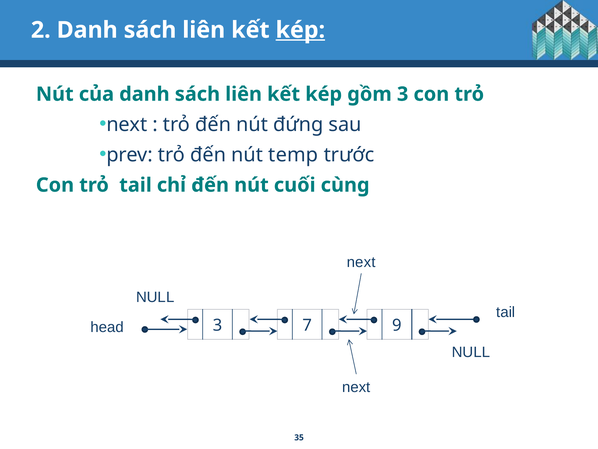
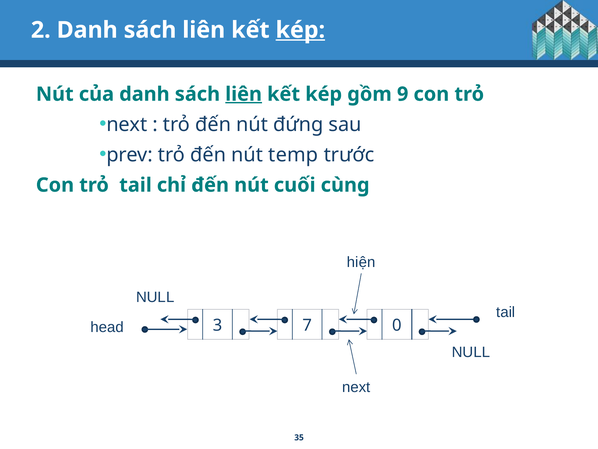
liên at (244, 94) underline: none -> present
gồm 3: 3 -> 9
next at (361, 262): next -> hiện
9: 9 -> 0
